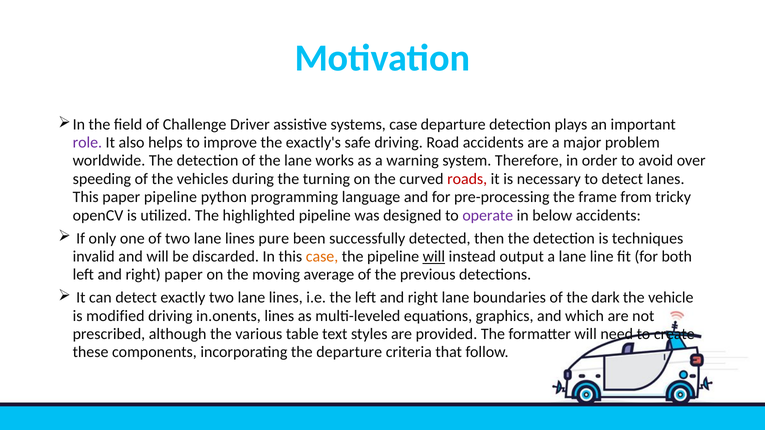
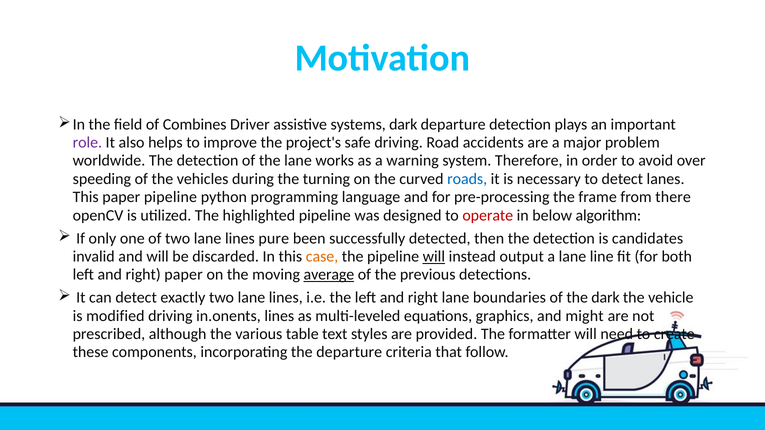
Challenge: Challenge -> Combines
systems case: case -> dark
exactly's: exactly's -> project's
roads colour: red -> blue
tricky: tricky -> there
operate colour: purple -> red
below accidents: accidents -> algorithm
techniques: techniques -> candidates
average underline: none -> present
which: which -> might
